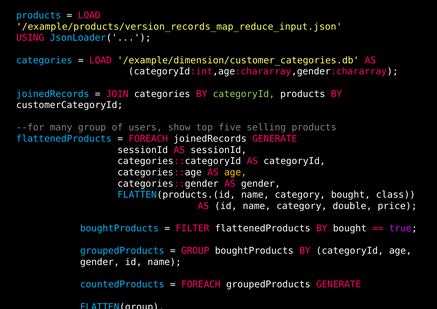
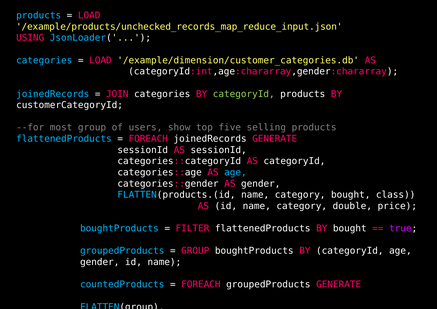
/example/products/version_records_map_reduce_input.json: /example/products/version_records_map_reduce_input.json -> /example/products/unchecked_records_map_reduce_input.json
many: many -> most
age at (235, 172) colour: yellow -> light blue
